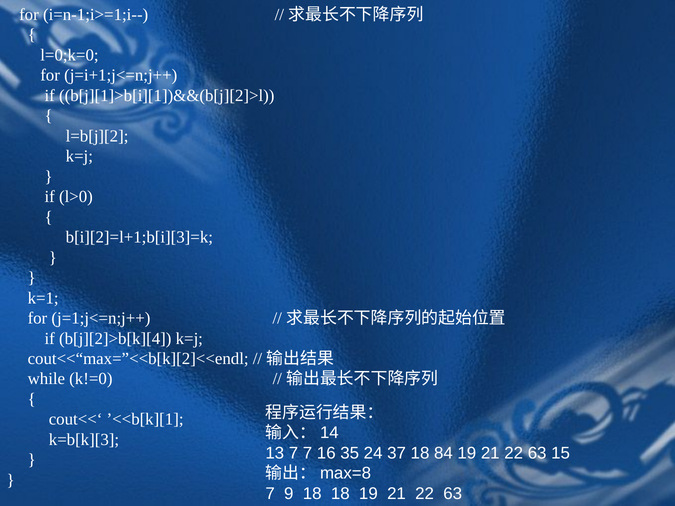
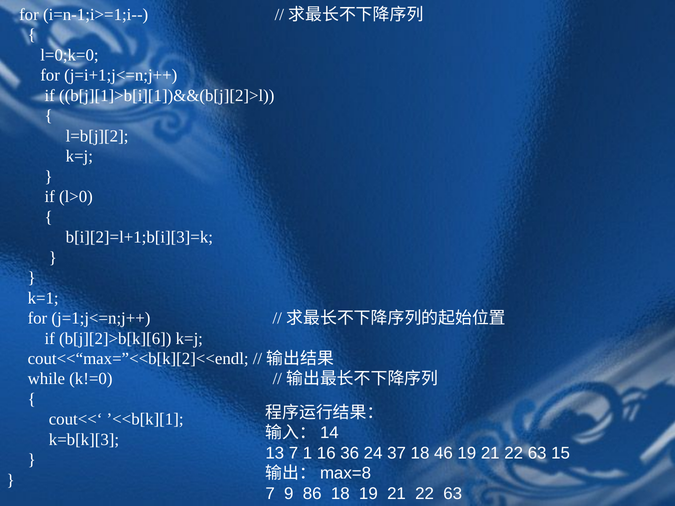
b[j][2]>b[k][4: b[j][2]>b[k][4 -> b[j][2]>b[k][6
7 7: 7 -> 1
35: 35 -> 36
84: 84 -> 46
9 18: 18 -> 86
